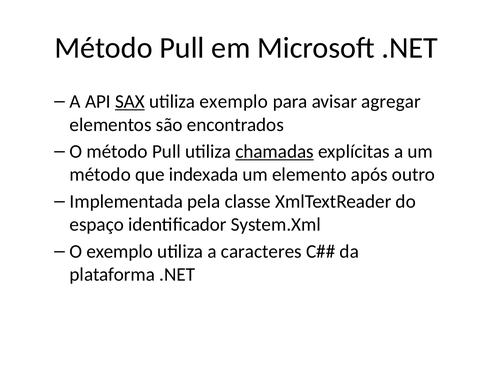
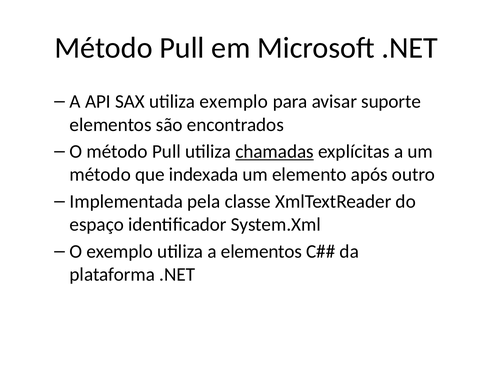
SAX underline: present -> none
agregar: agregar -> suporte
a caracteres: caracteres -> elementos
